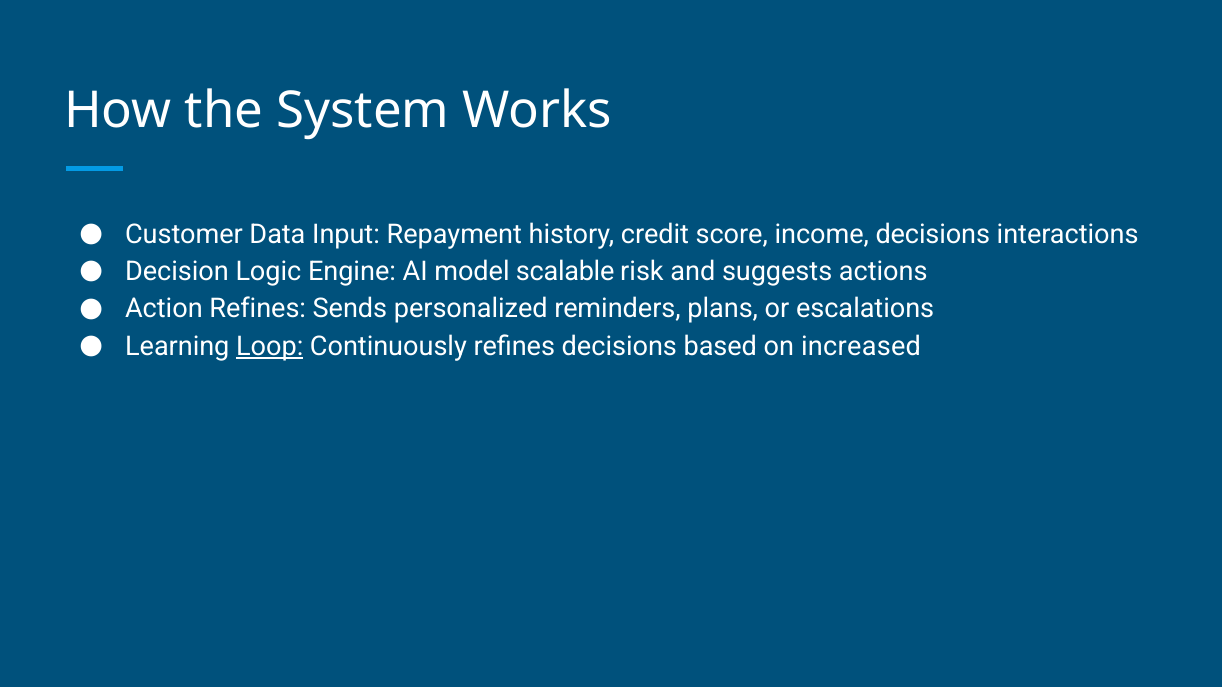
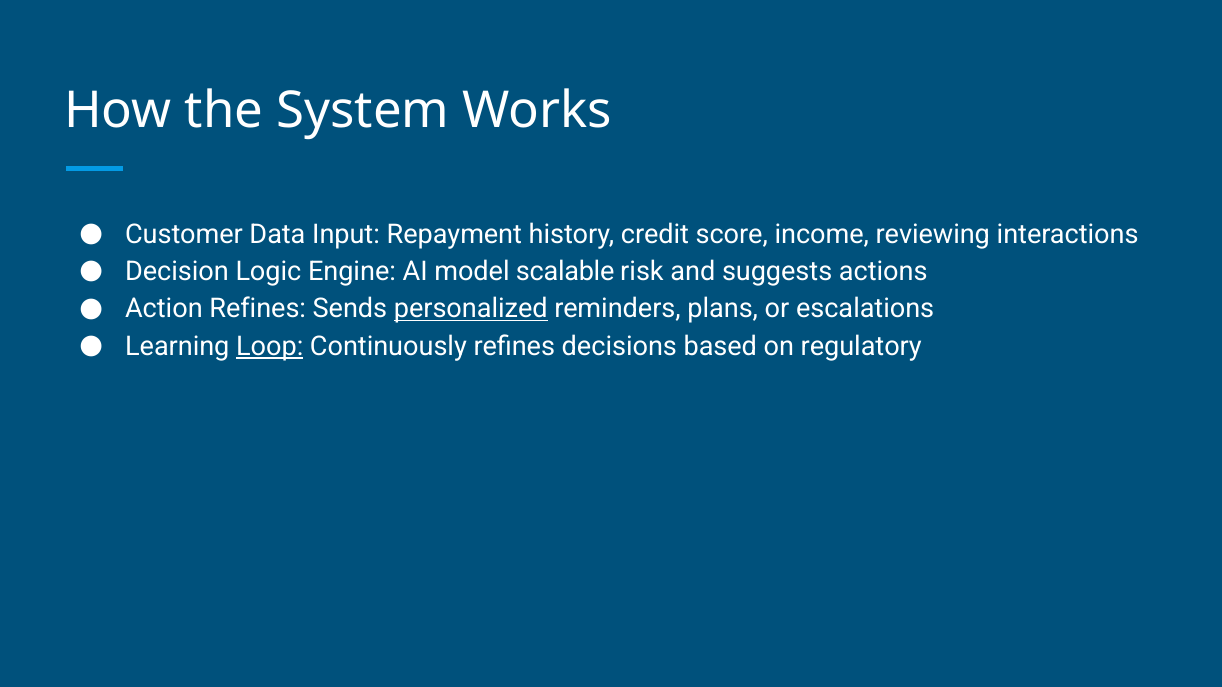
income decisions: decisions -> reviewing
personalized underline: none -> present
increased: increased -> regulatory
